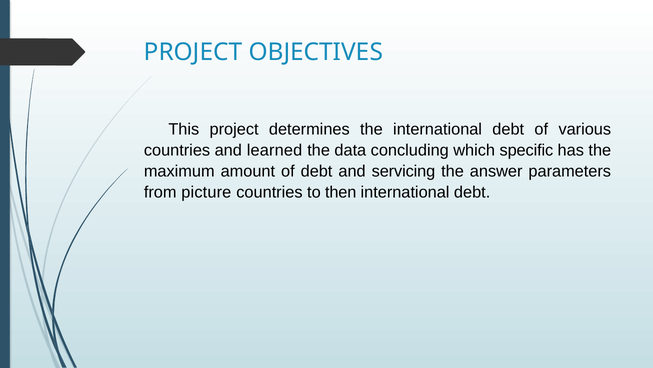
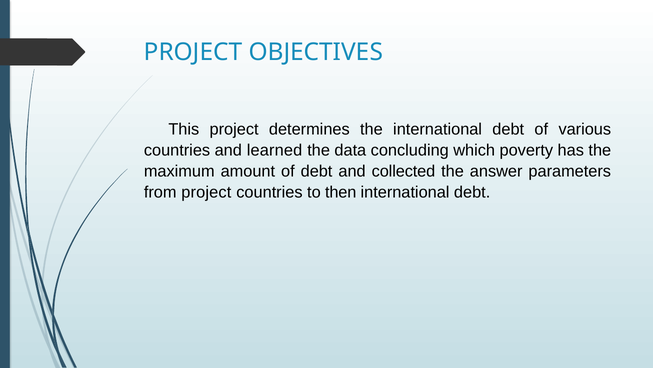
specific: specific -> poverty
servicing: servicing -> collected
from picture: picture -> project
